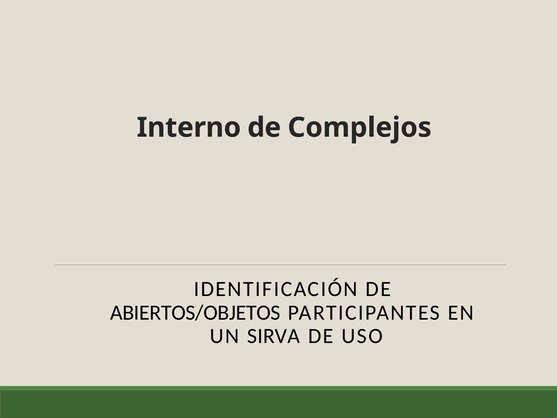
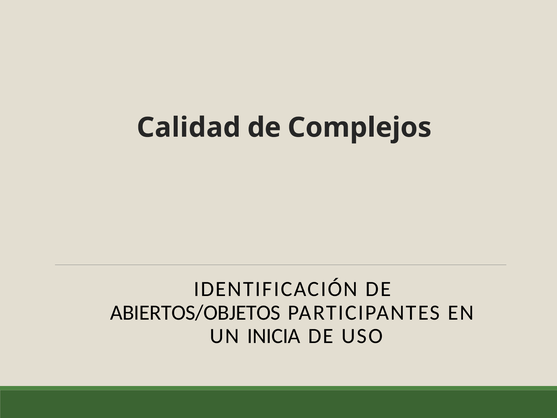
Interno: Interno -> Calidad
SIRVA: SIRVA -> INICIA
